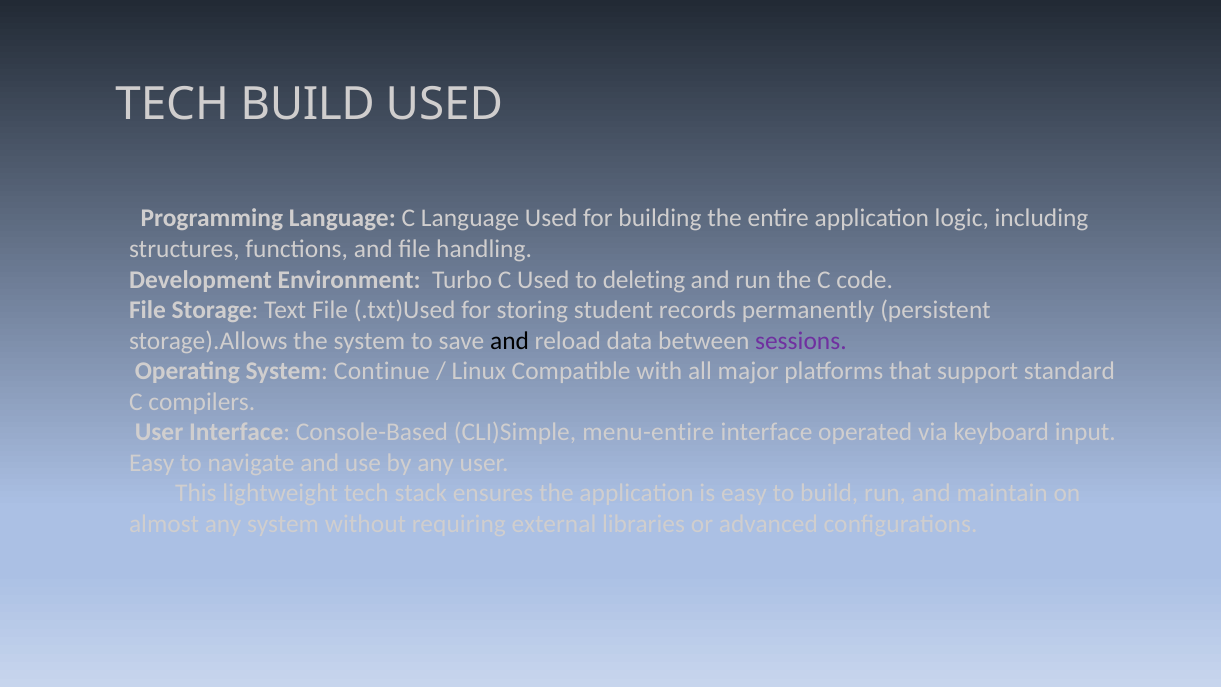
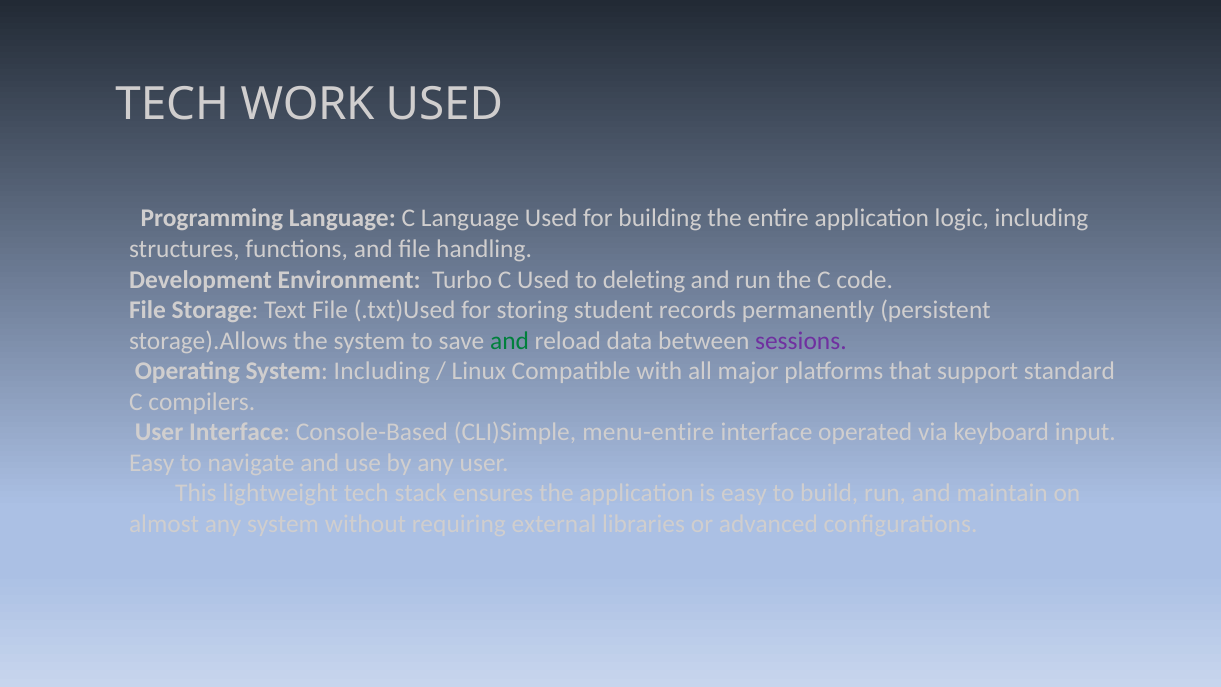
TECH BUILD: BUILD -> WORK
and at (510, 341) colour: black -> green
System Continue: Continue -> Including
